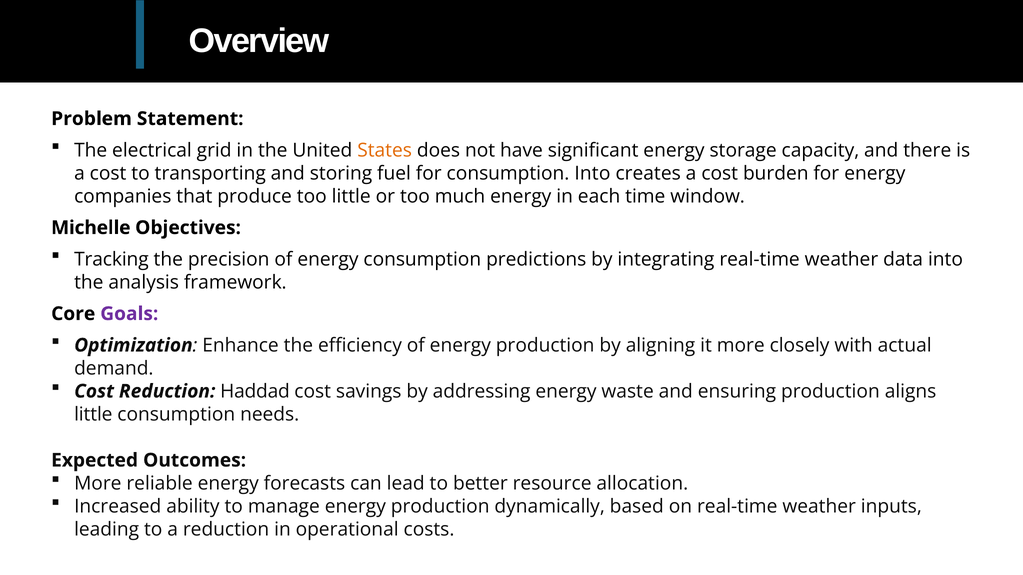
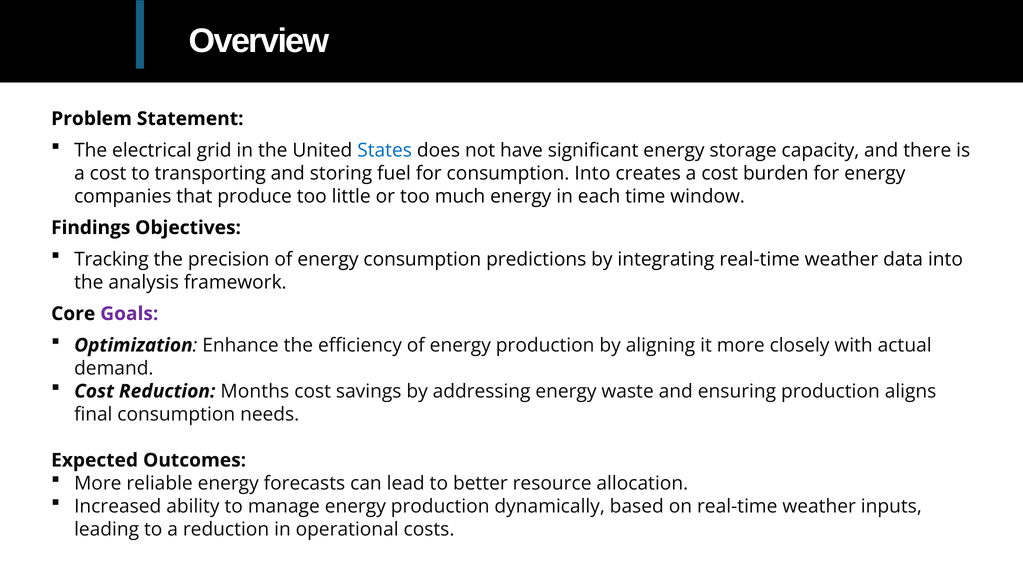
States colour: orange -> blue
Michelle: Michelle -> Findings
Haddad: Haddad -> Months
little at (93, 415): little -> final
